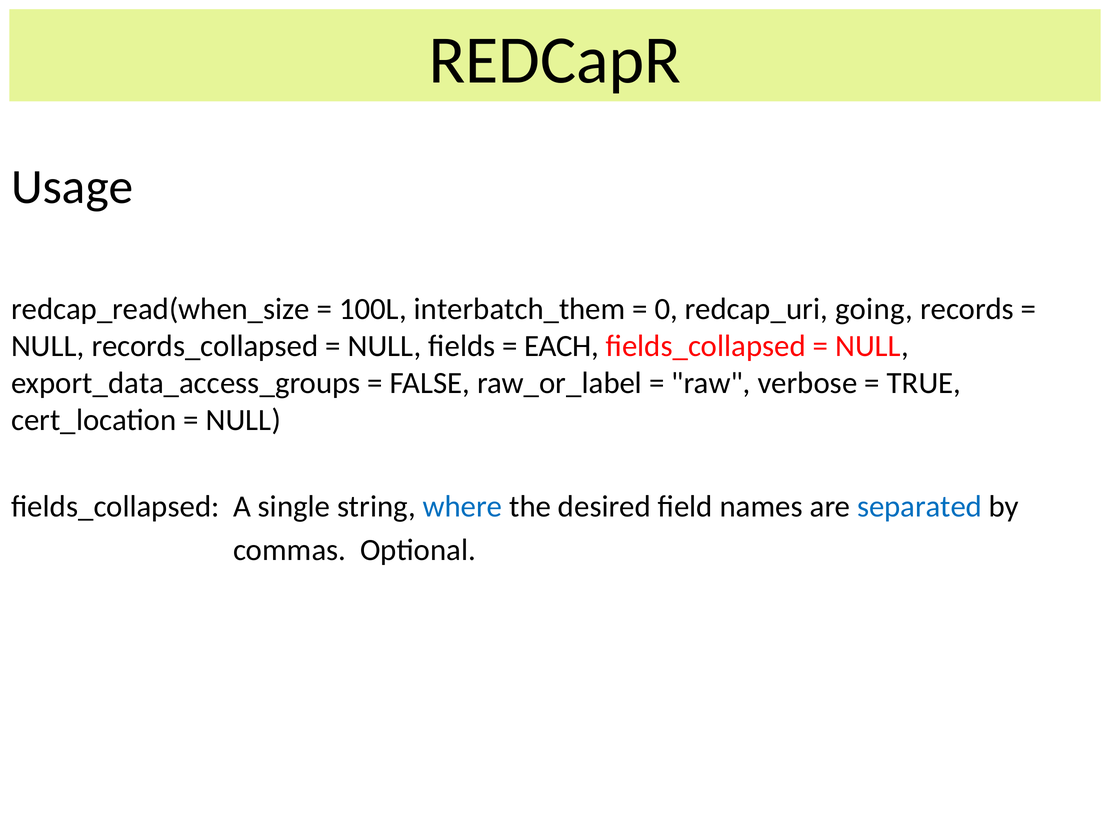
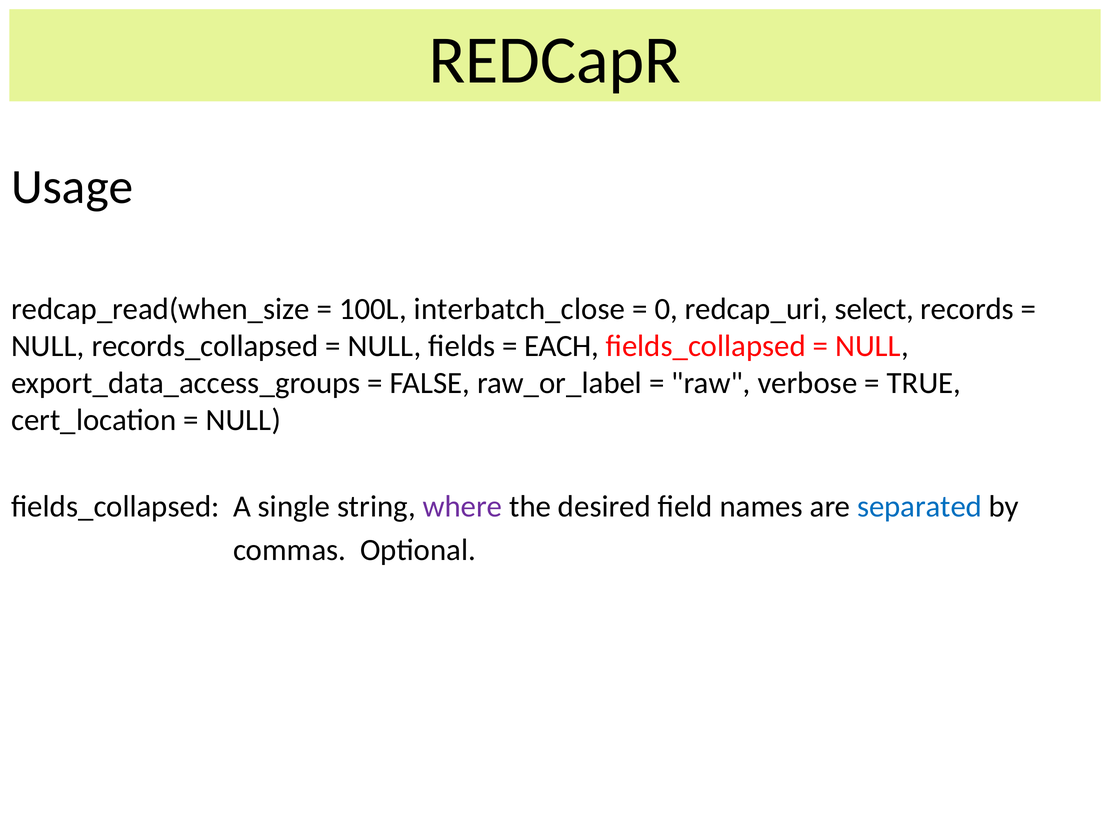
interbatch_them: interbatch_them -> interbatch_close
going: going -> select
where colour: blue -> purple
